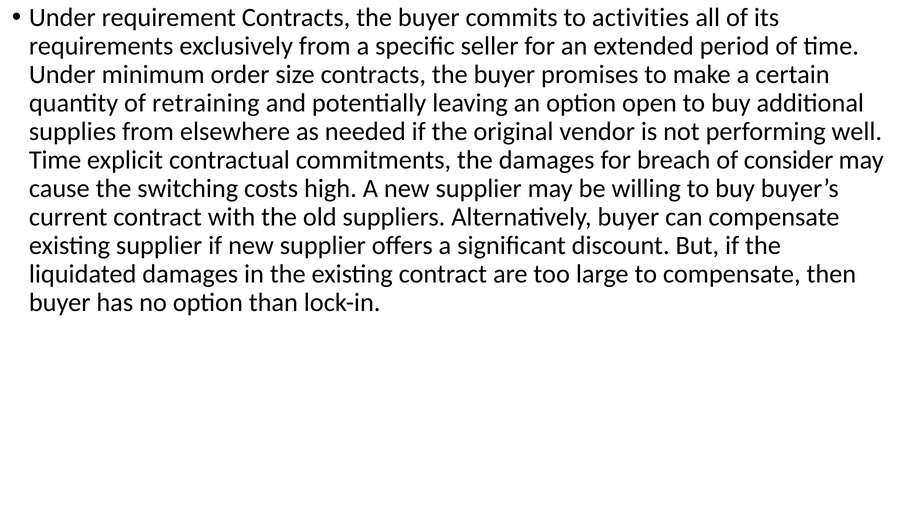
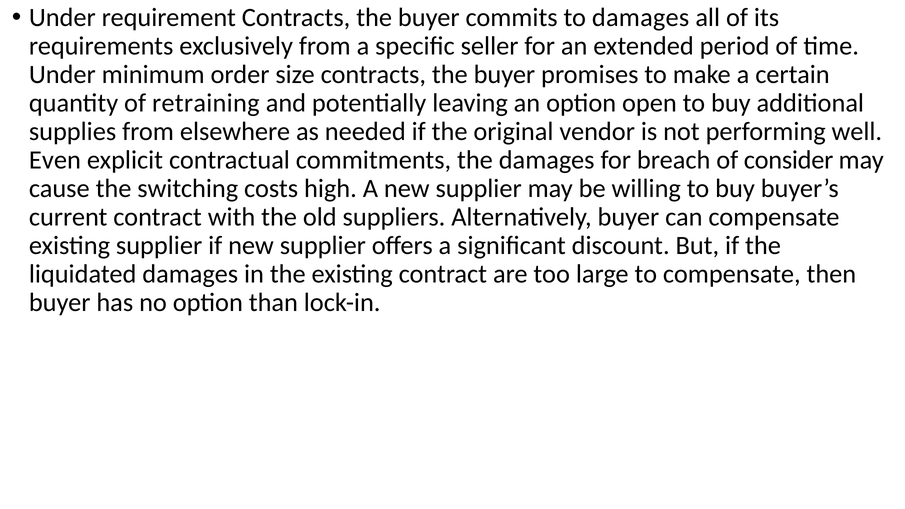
to activities: activities -> damages
Time at (55, 160): Time -> Even
